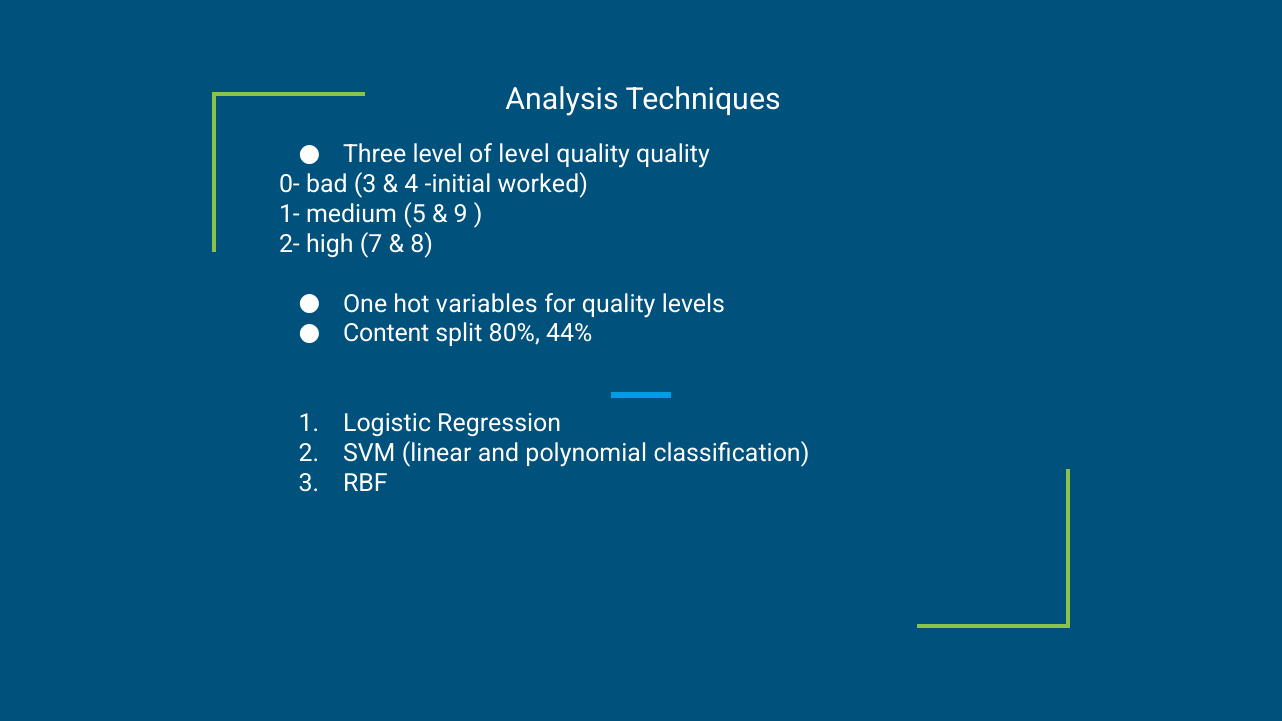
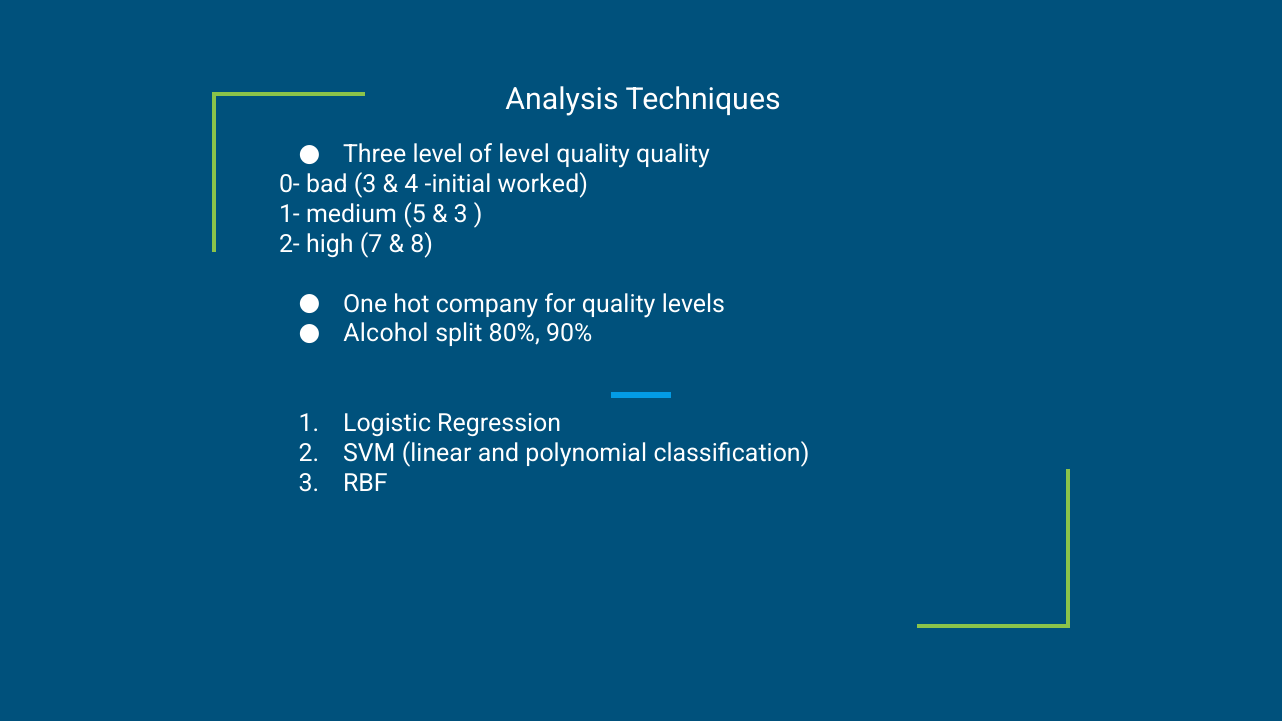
9 at (461, 214): 9 -> 3
variables: variables -> company
Content: Content -> Alcohol
44%: 44% -> 90%
